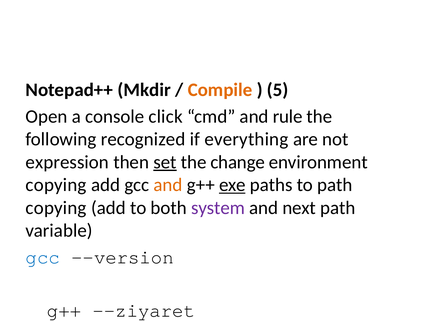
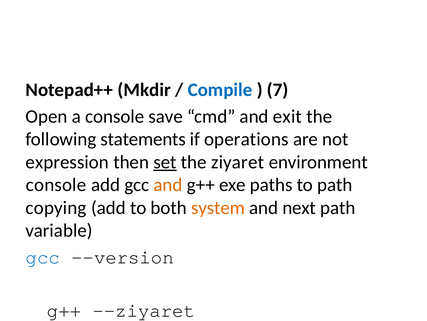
Compile colour: orange -> blue
5: 5 -> 7
click: click -> save
rule: rule -> exit
recognized: recognized -> statements
everything: everything -> operations
change: change -> ziyaret
copying at (56, 184): copying -> console
exe underline: present -> none
system colour: purple -> orange
